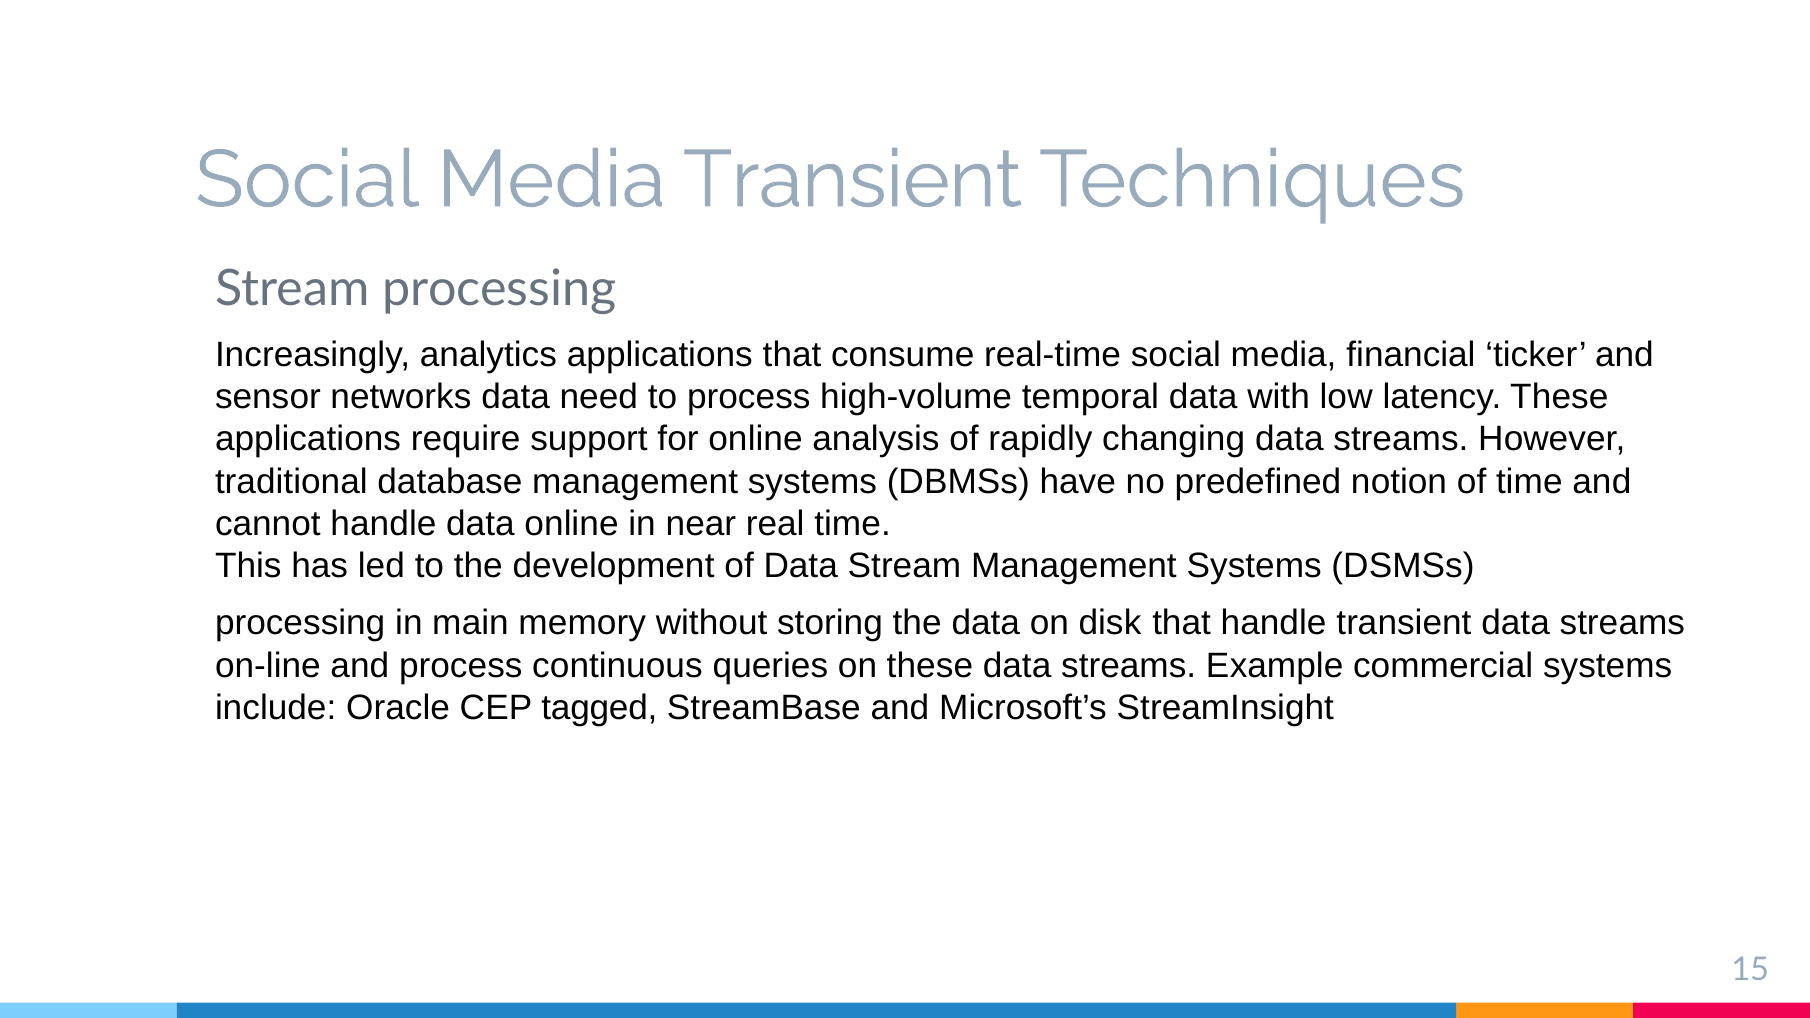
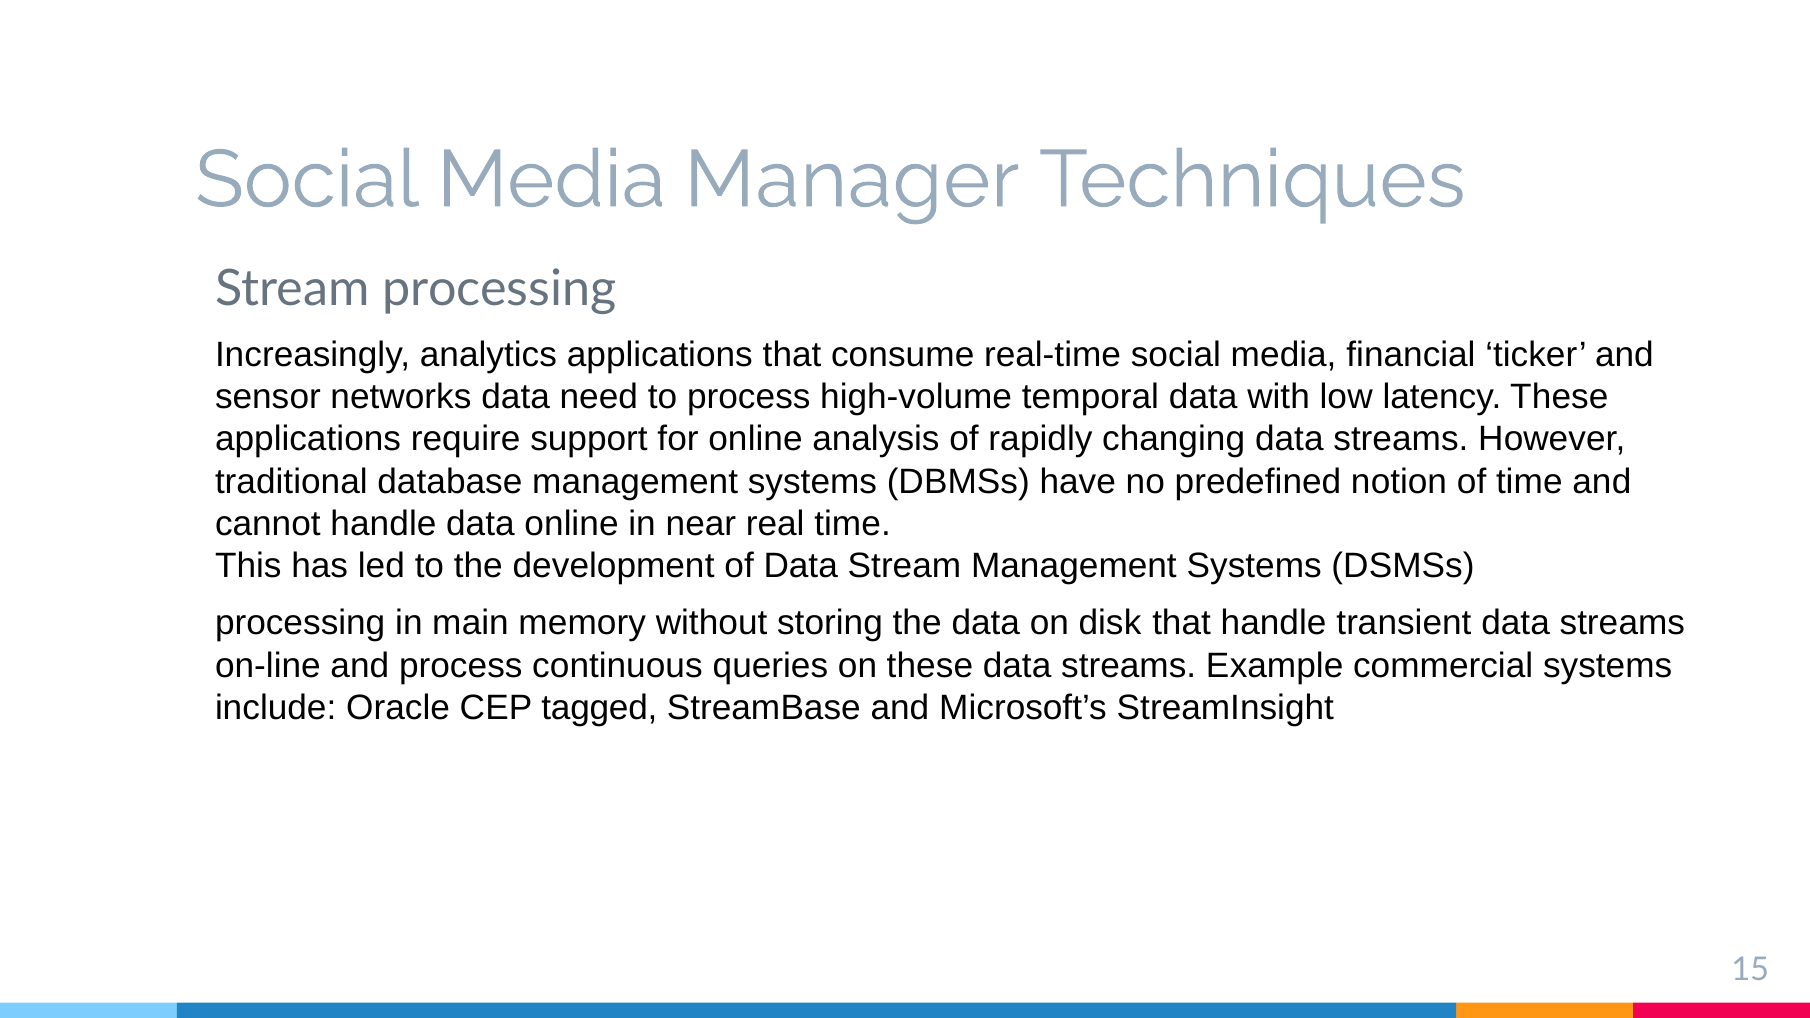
Media Transient: Transient -> Manager
